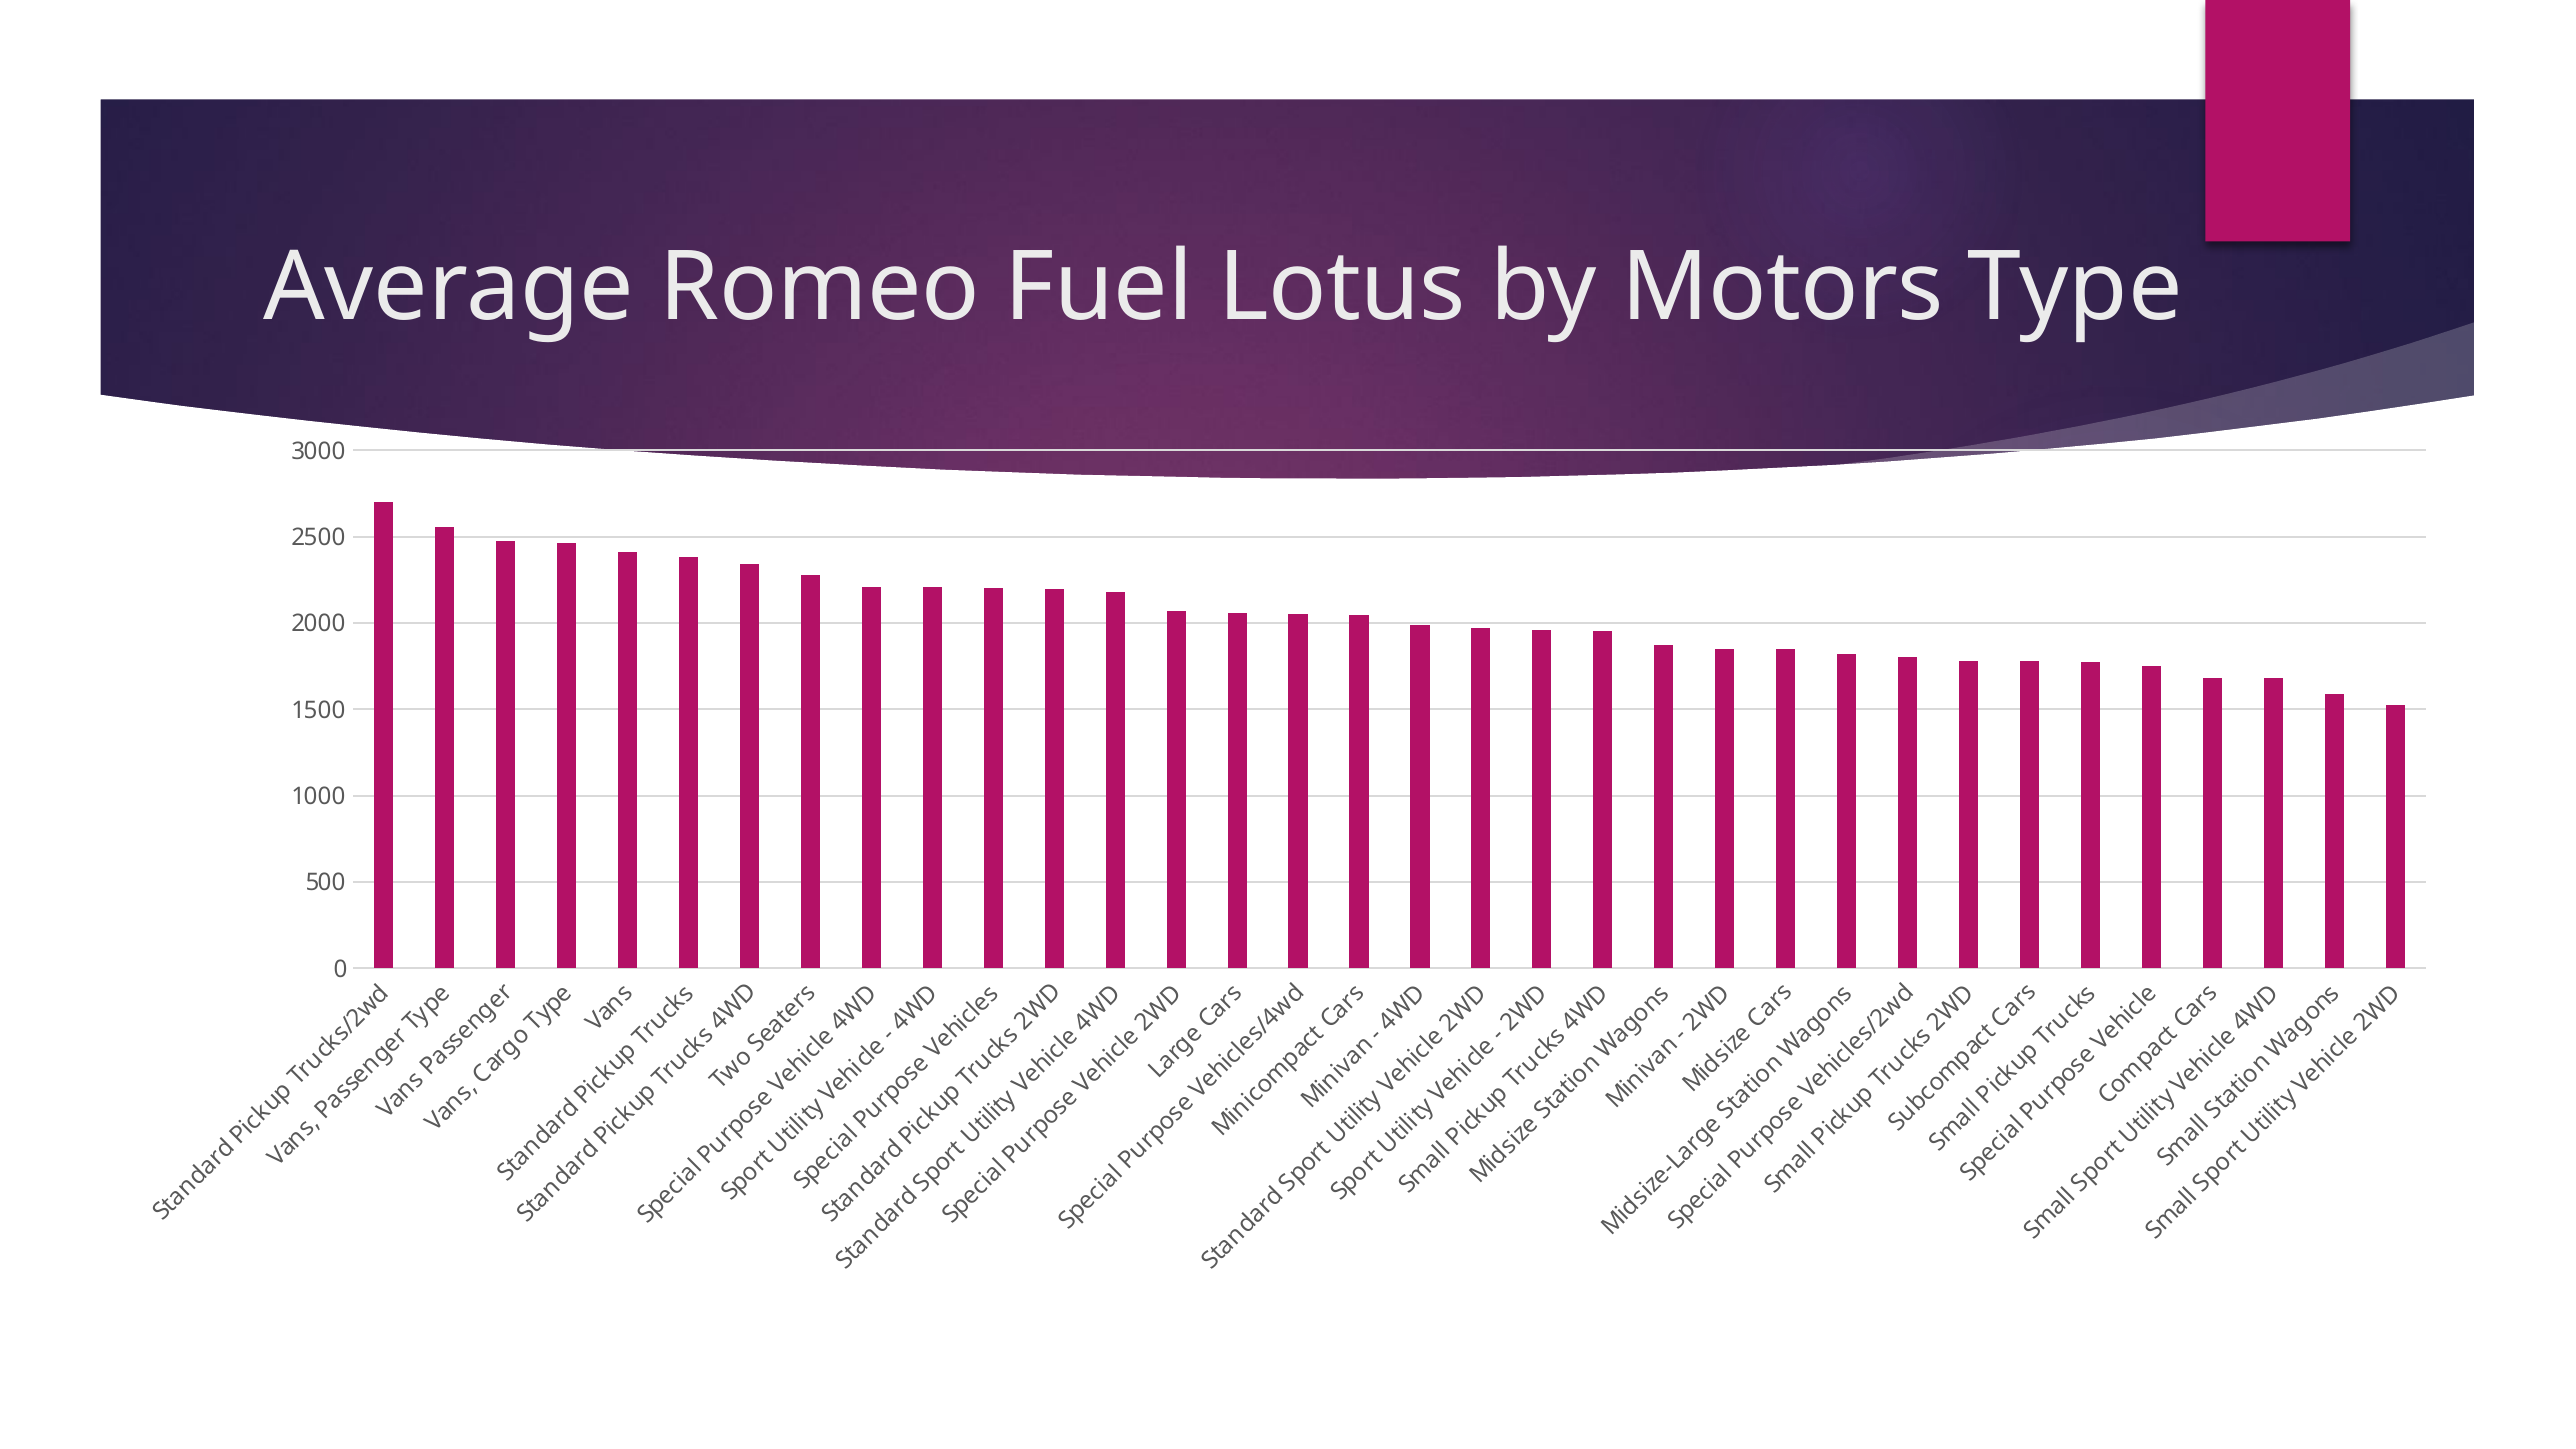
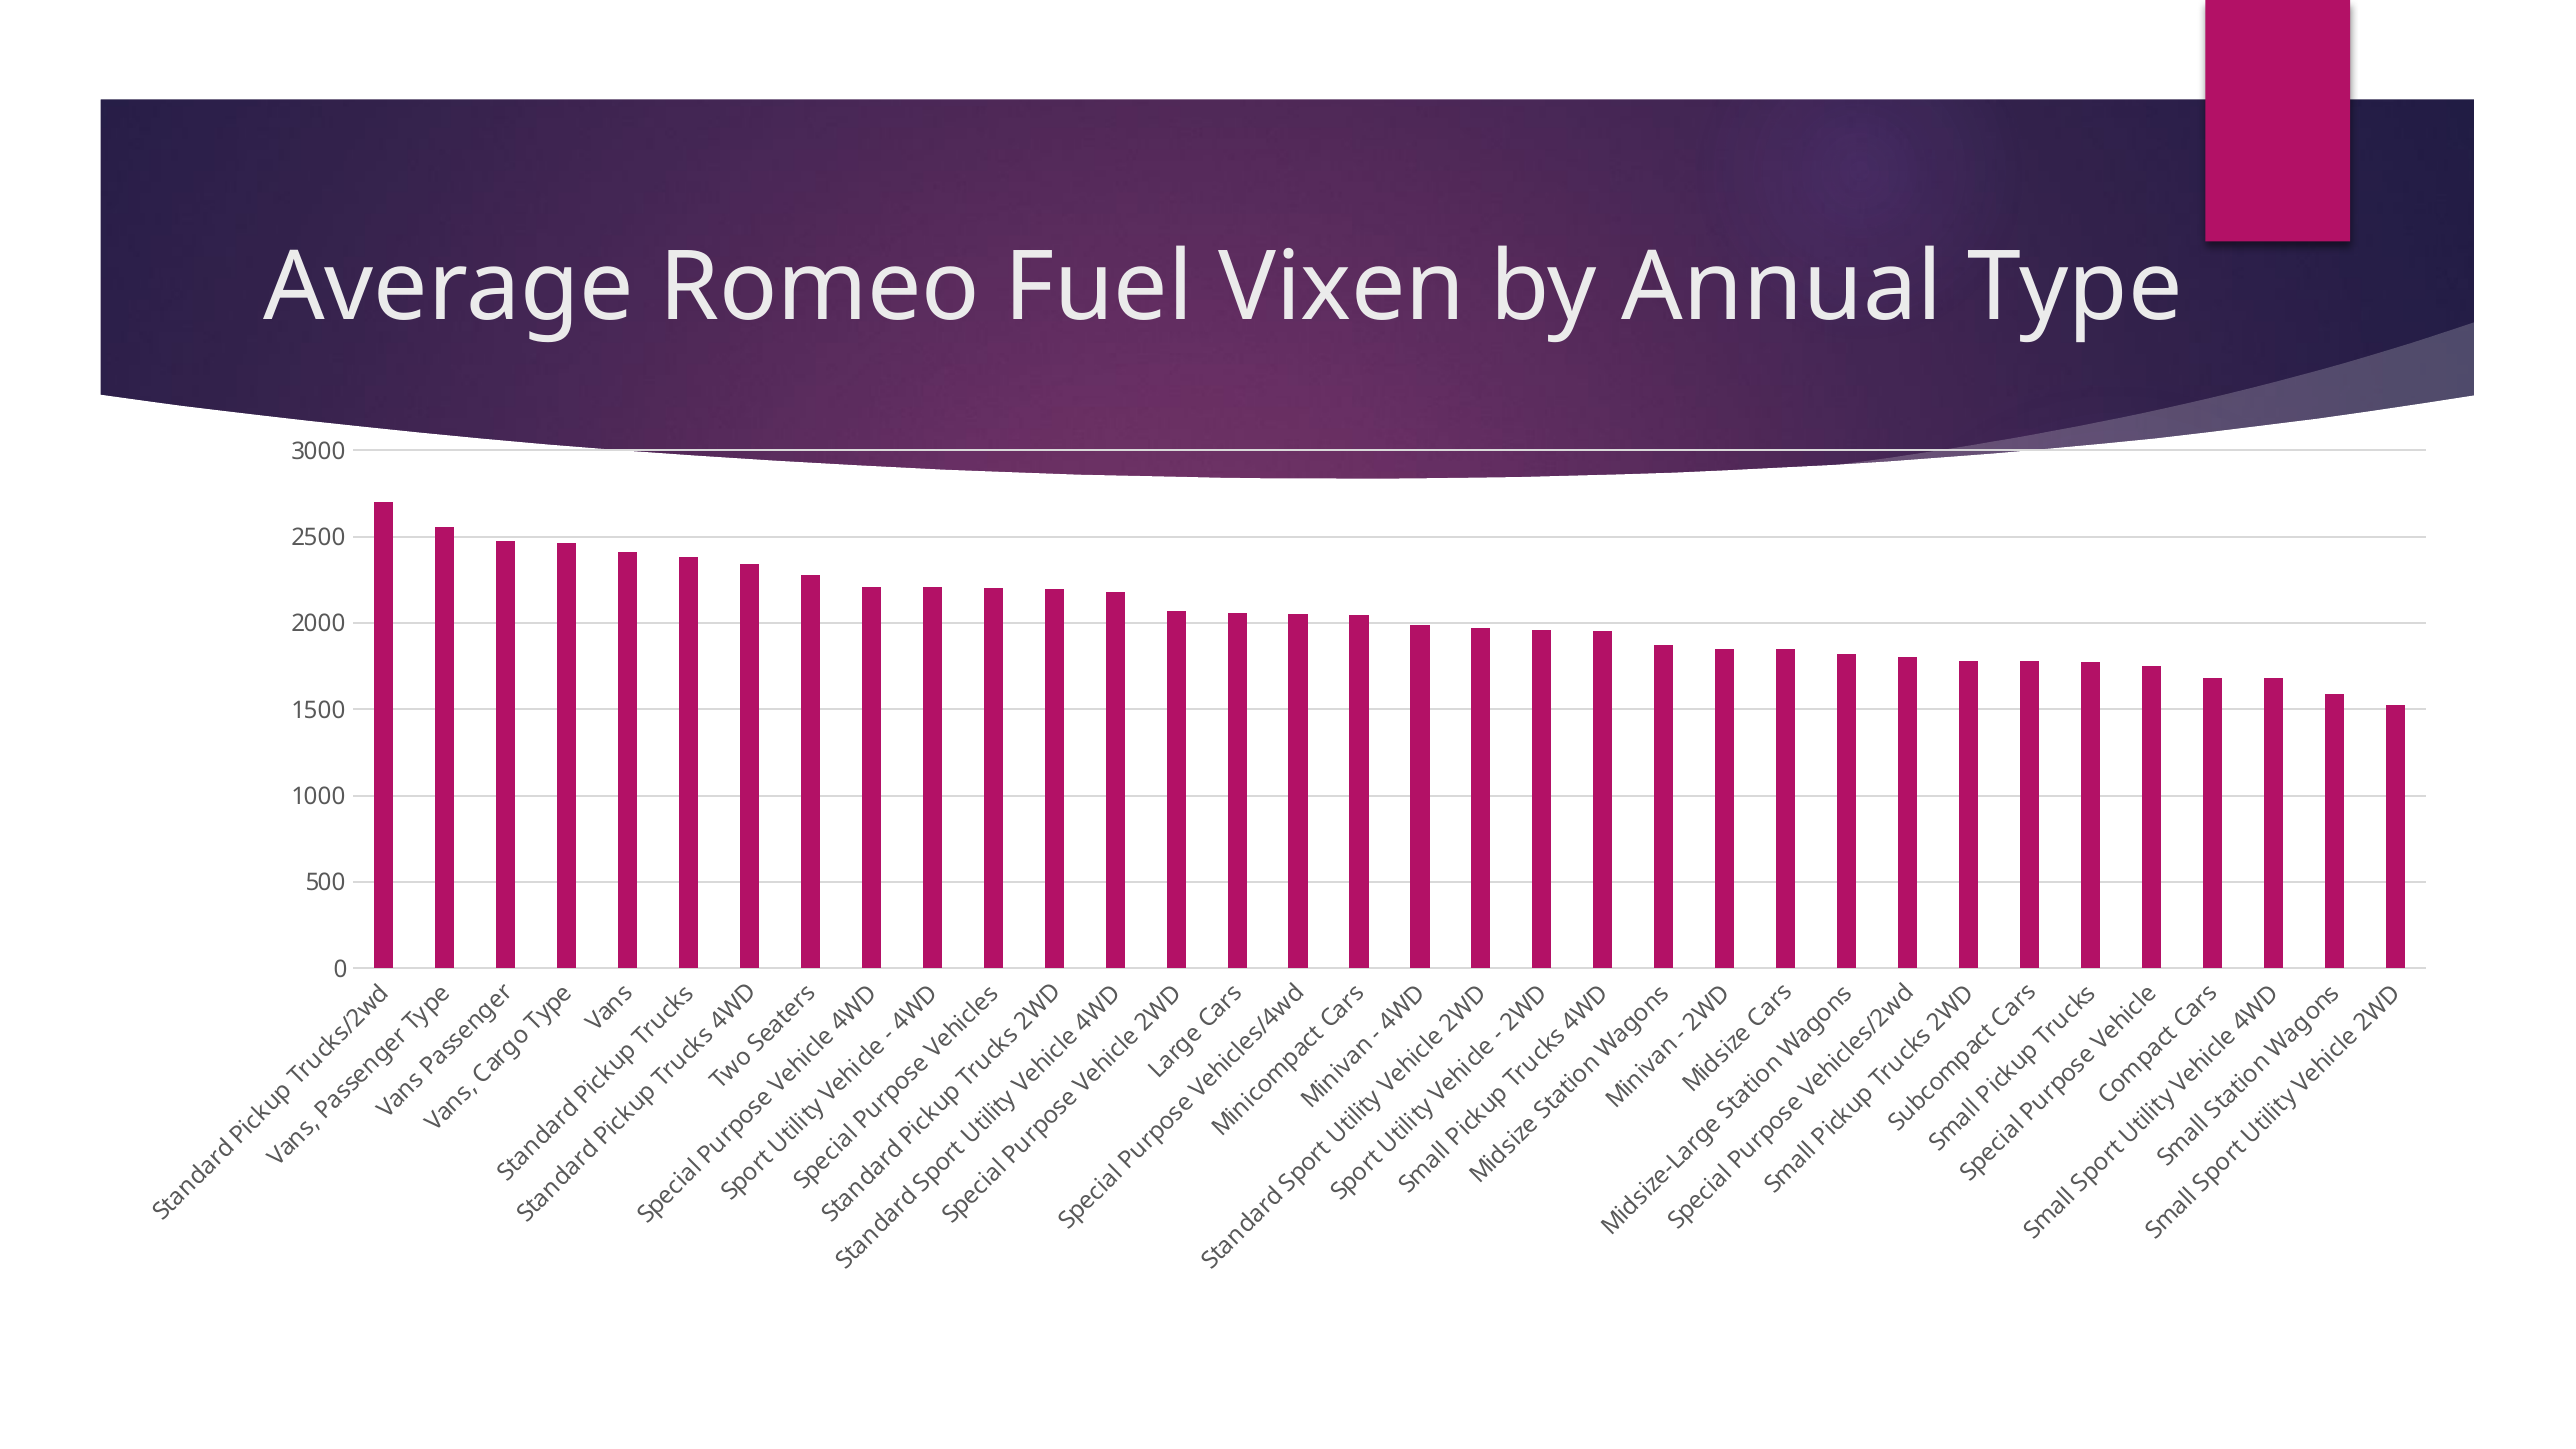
Lotus: Lotus -> Vixen
Motors: Motors -> Annual
